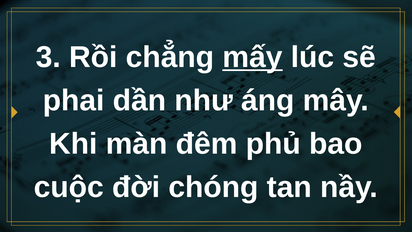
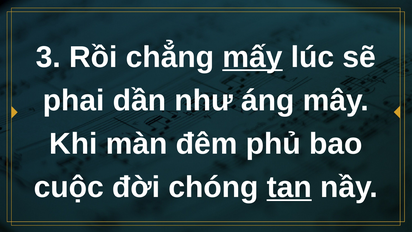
tan underline: none -> present
